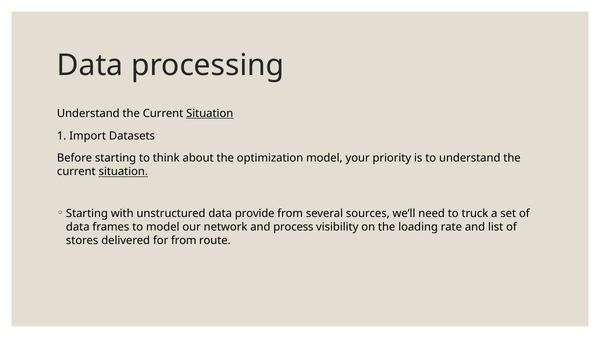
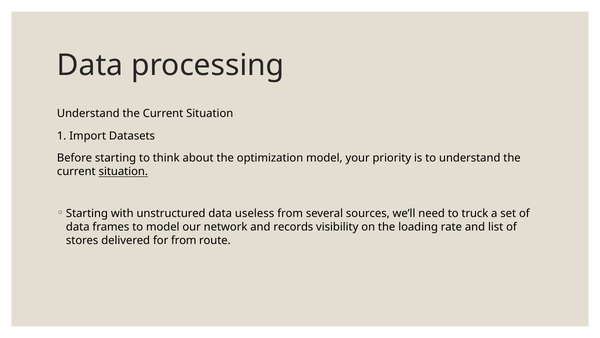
Situation at (210, 113) underline: present -> none
provide: provide -> useless
process: process -> records
